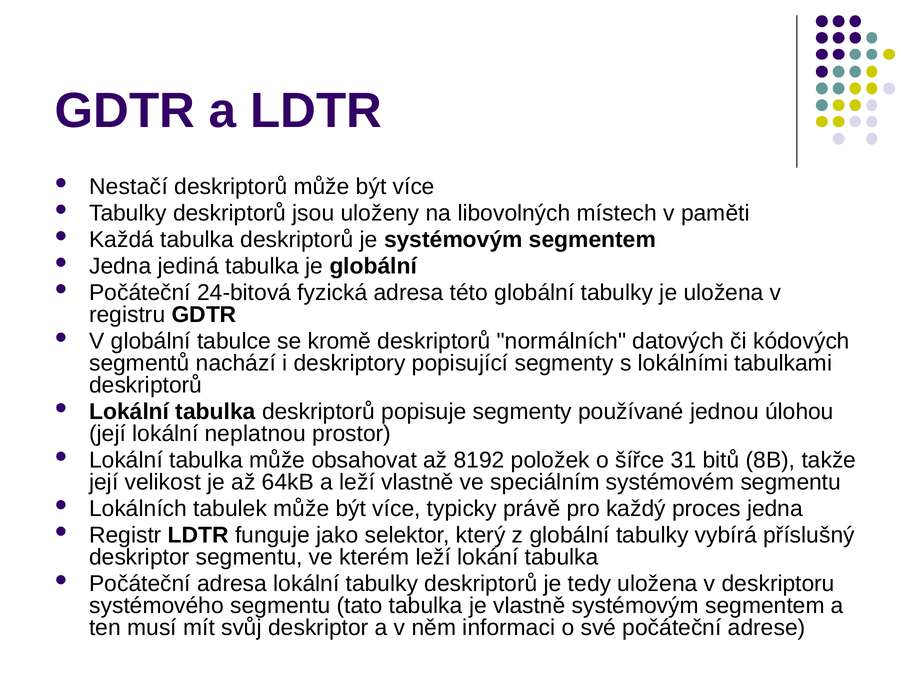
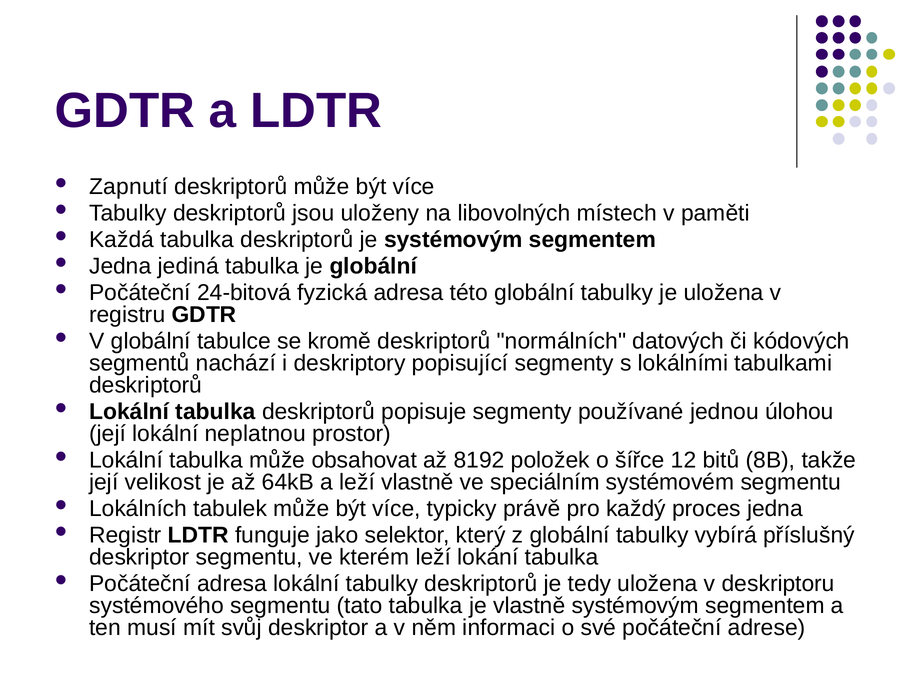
Nestačí: Nestačí -> Zapnutí
31: 31 -> 12
